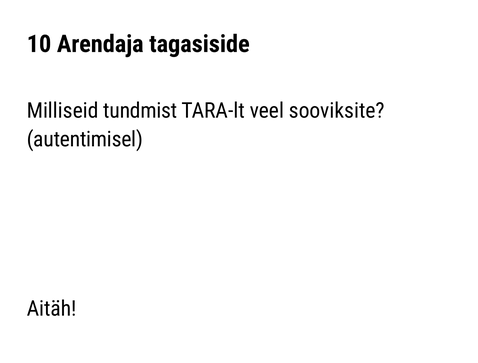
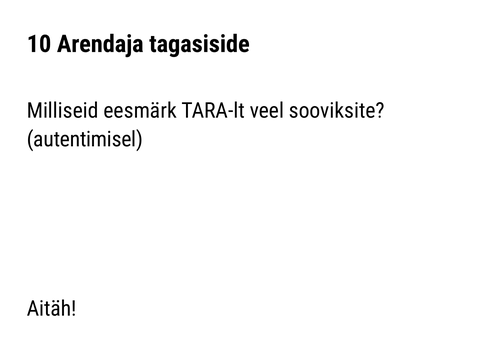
tundmist: tundmist -> eesmärk
